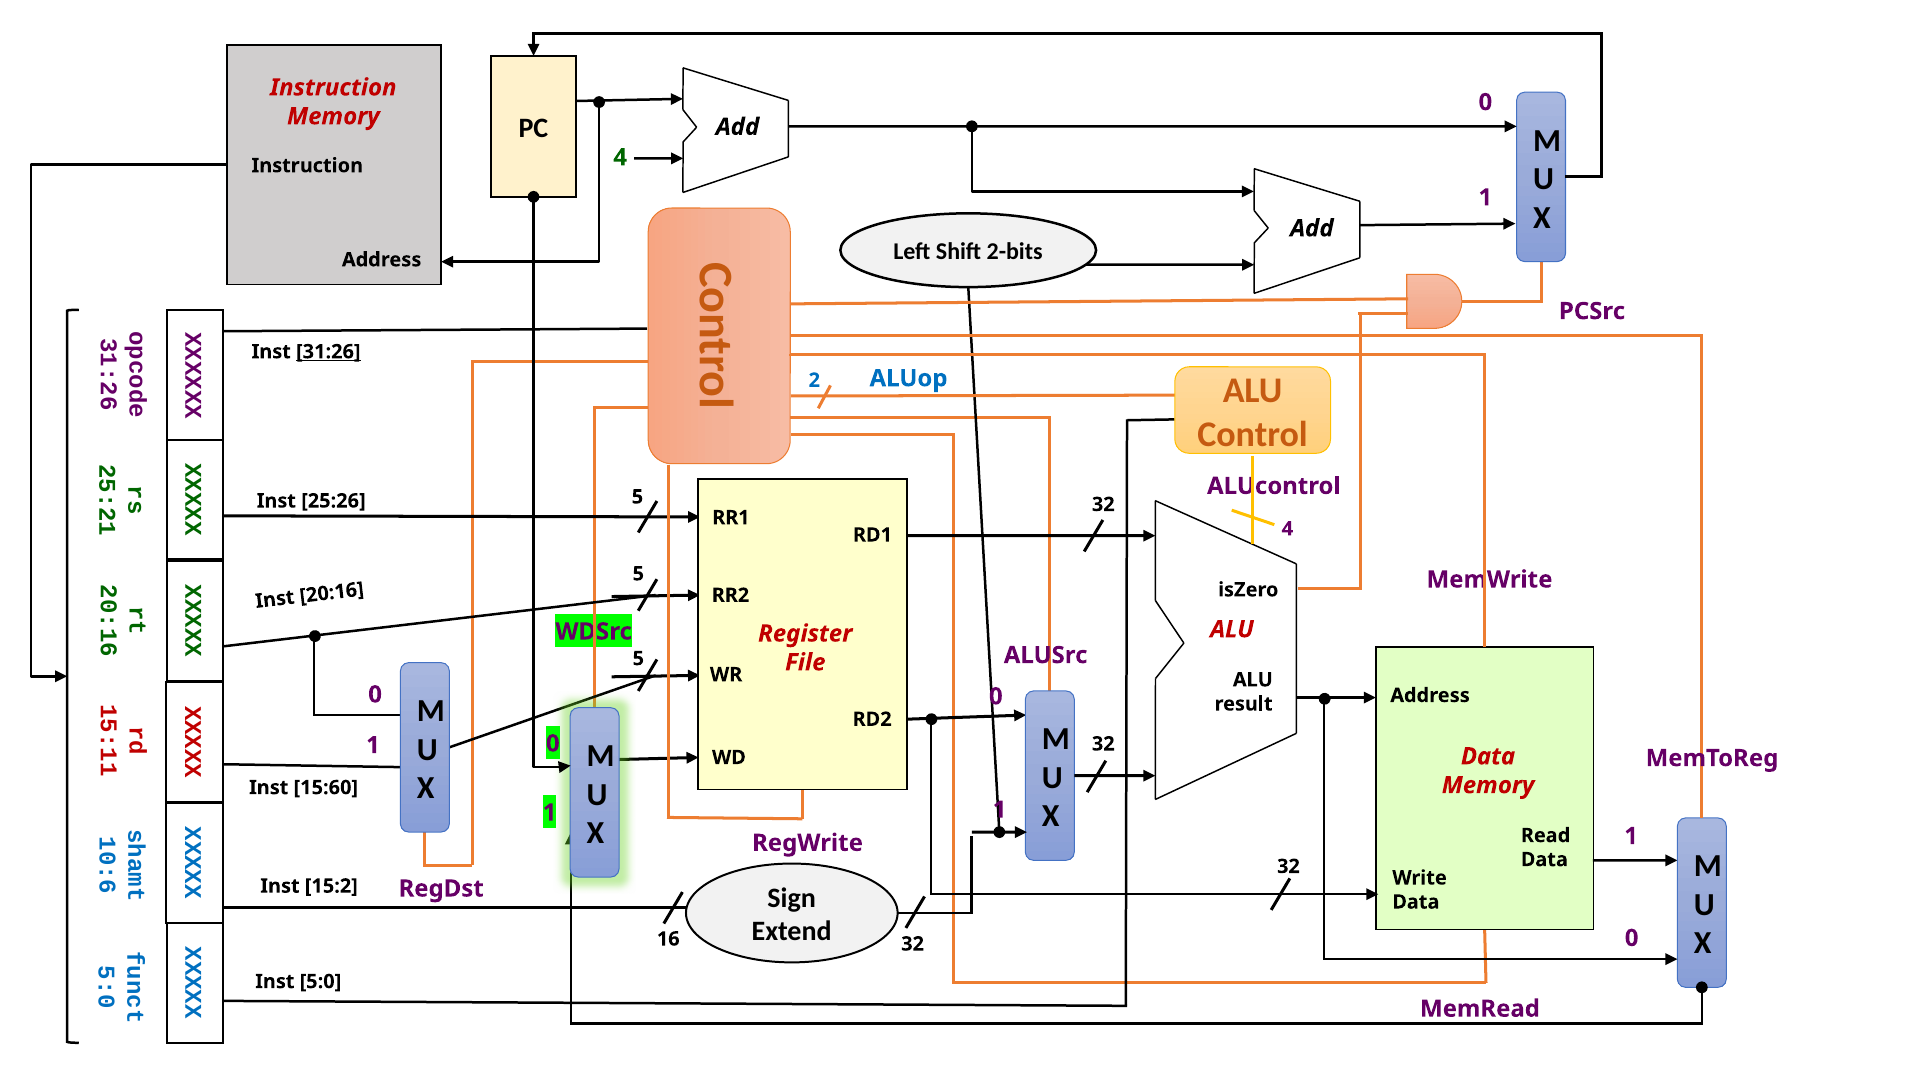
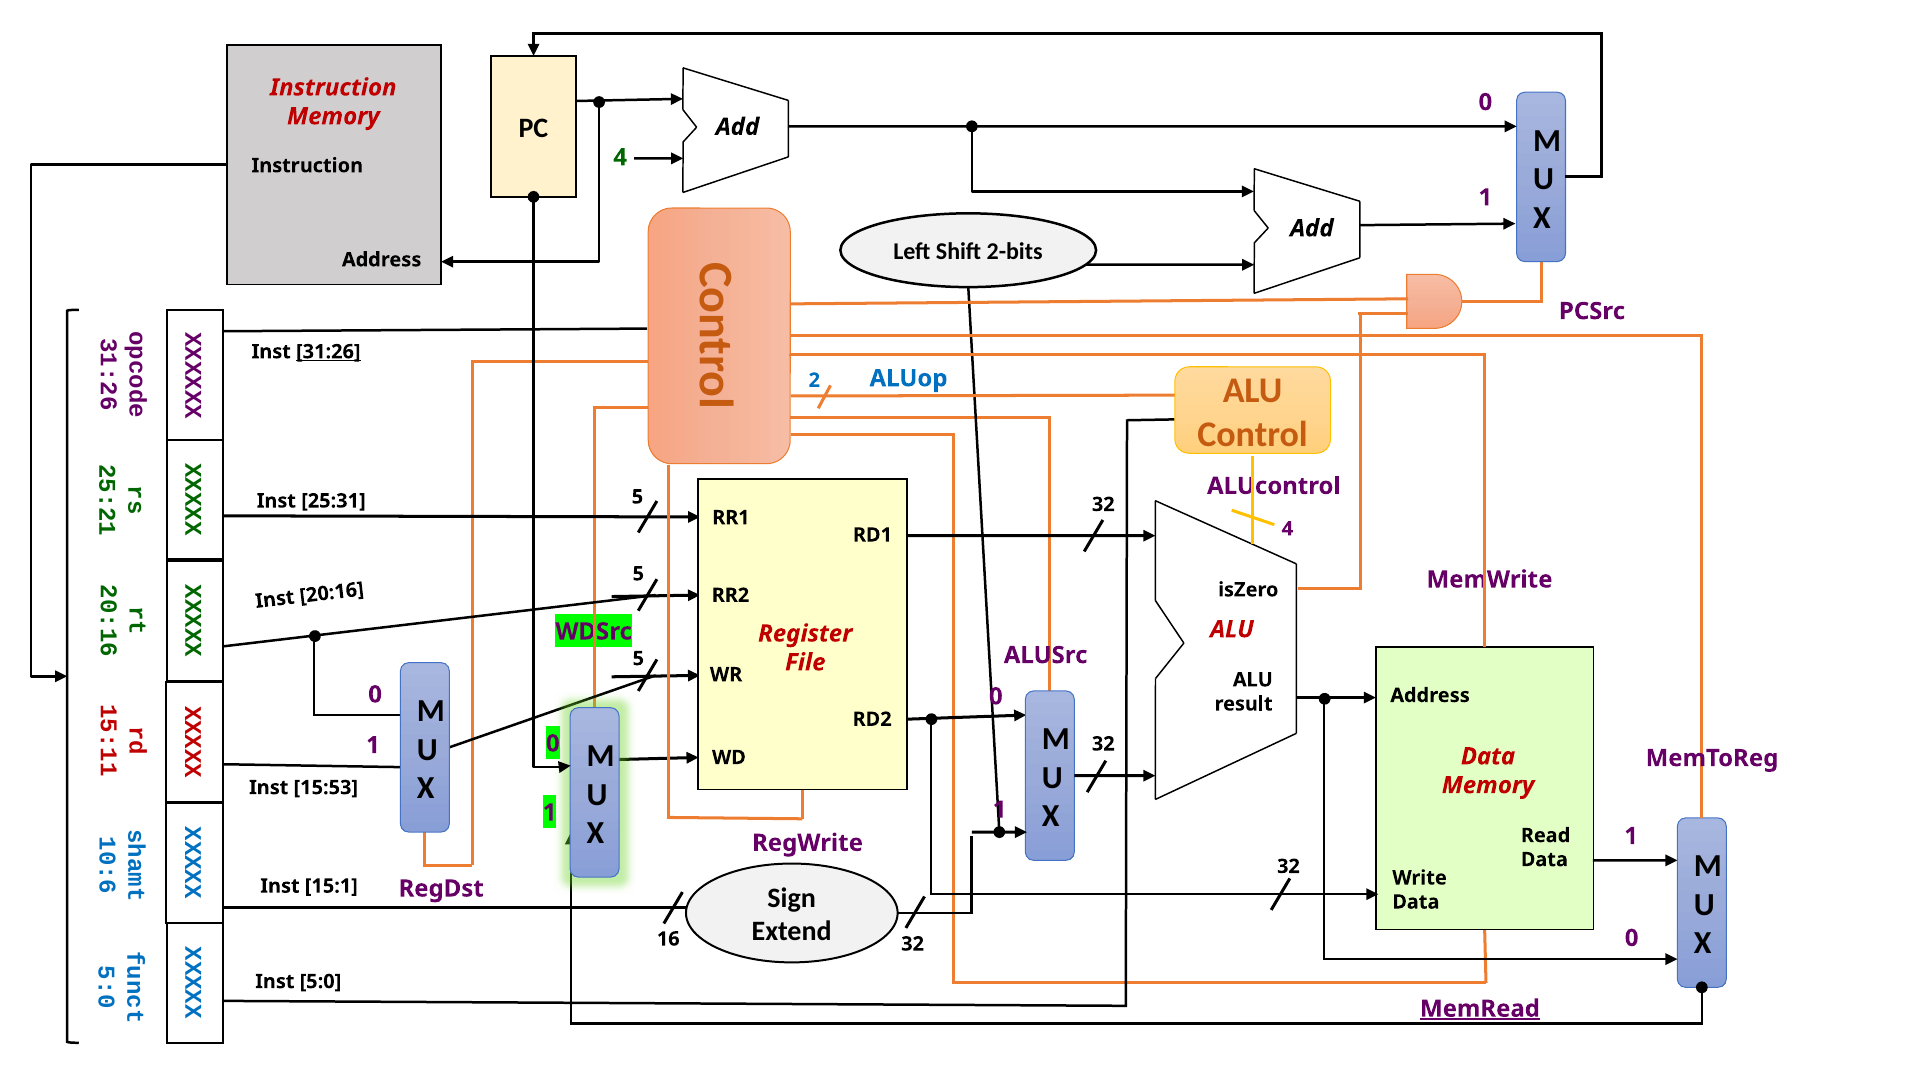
25:26: 25:26 -> 25:31
15:60: 15:60 -> 15:53
15:2: 15:2 -> 15:1
MemRead underline: none -> present
